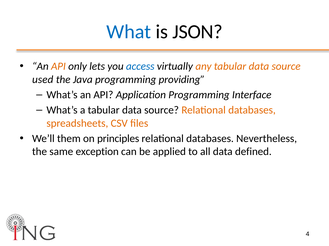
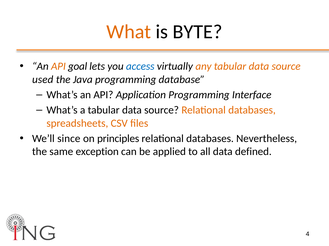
What colour: blue -> orange
JSON: JSON -> BYTE
only: only -> goal
providing: providing -> database
them: them -> since
